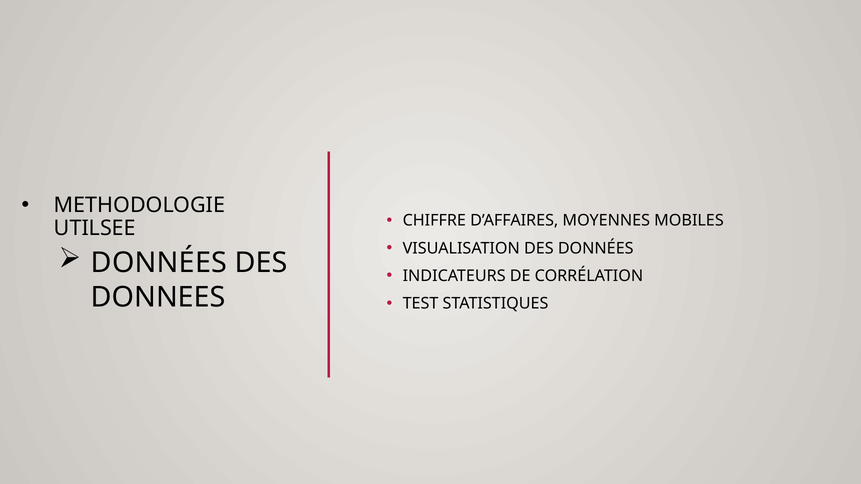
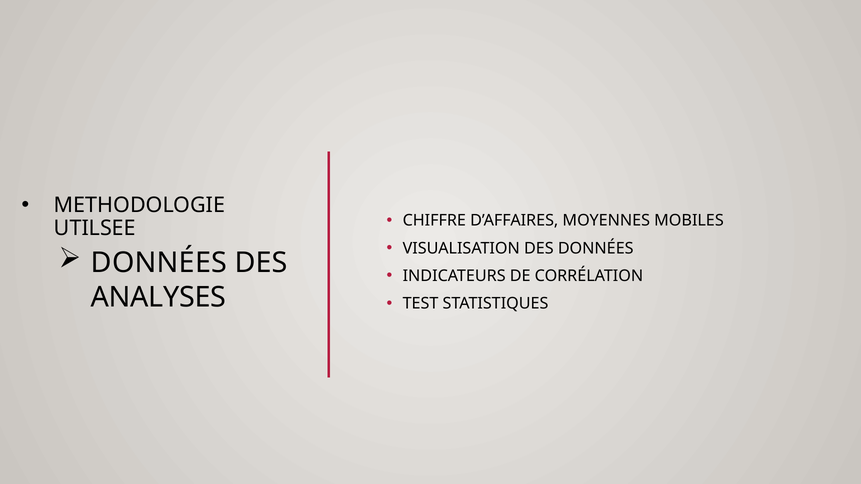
DONNEES: DONNEES -> ANALYSES
